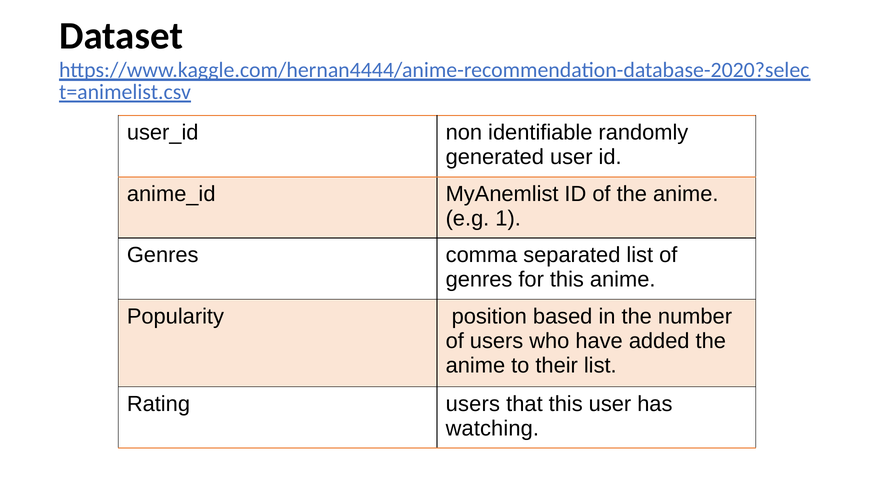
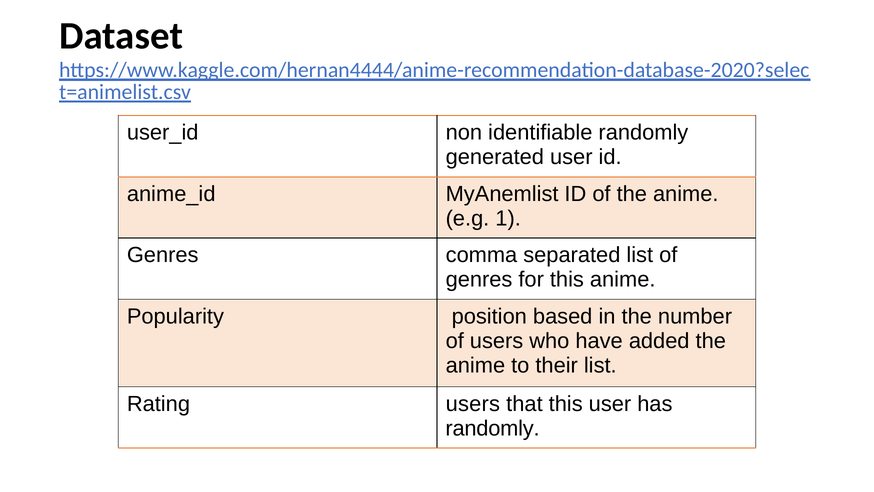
watching at (492, 428): watching -> randomly
